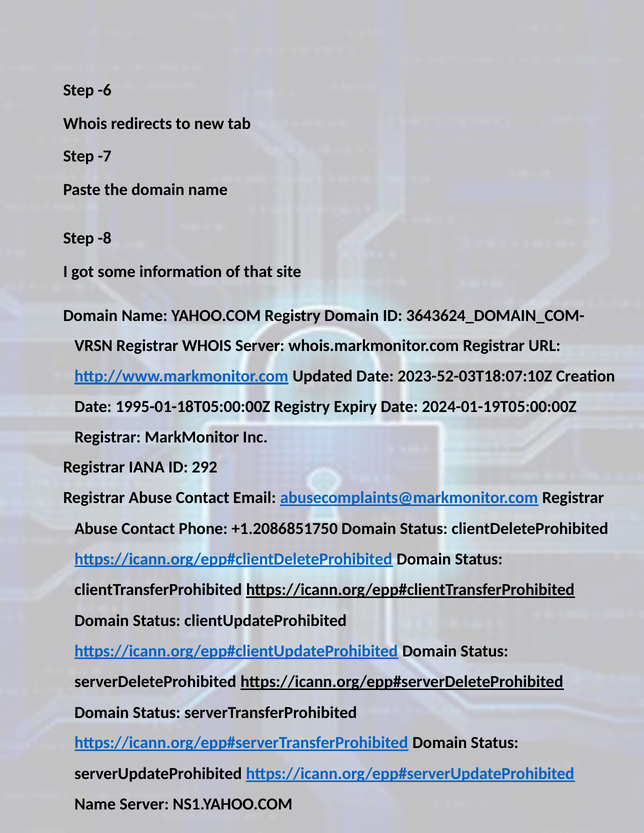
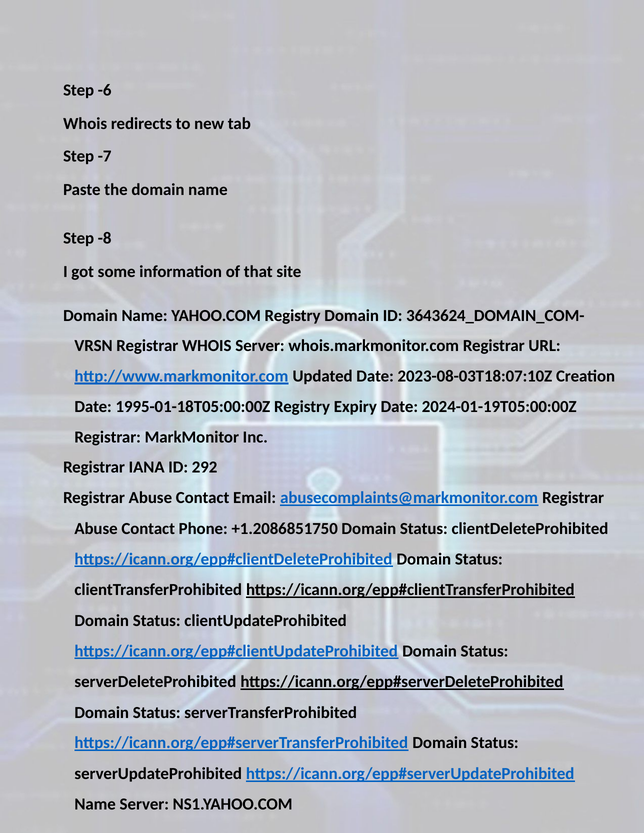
2023-52-03T18:07:10Z: 2023-52-03T18:07:10Z -> 2023-08-03T18:07:10Z
